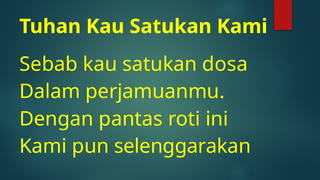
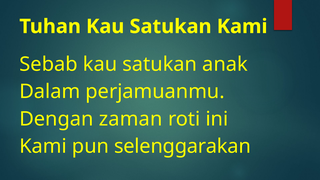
dosa: dosa -> anak
pantas: pantas -> zaman
